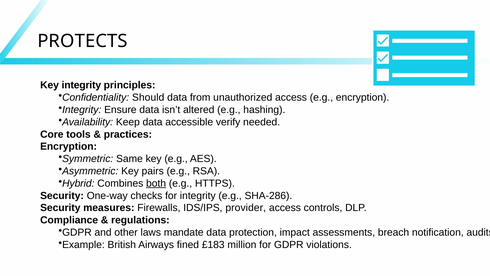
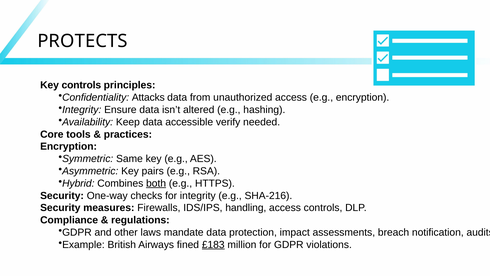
Key integrity: integrity -> controls
Should: Should -> Attacks
SHA-286: SHA-286 -> SHA-216
provider: provider -> handling
£183 underline: none -> present
